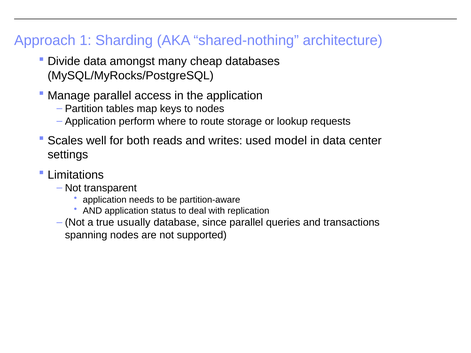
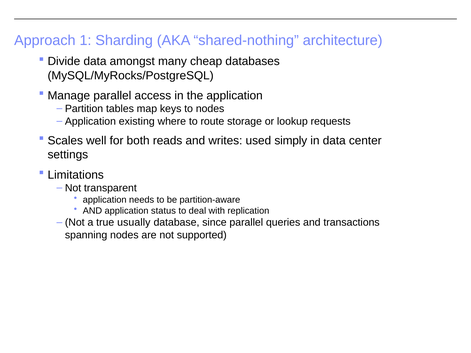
perform: perform -> existing
model: model -> simply
